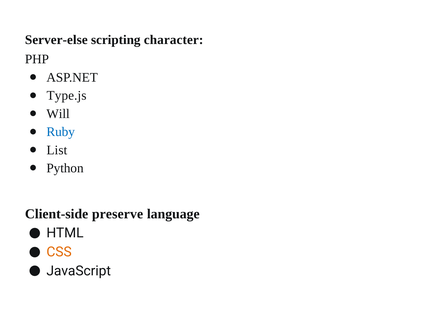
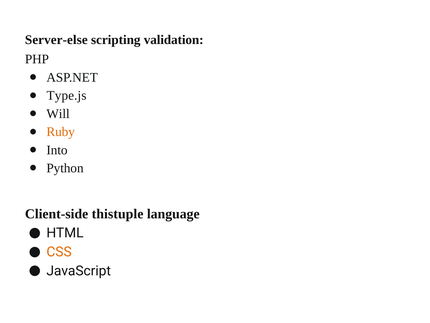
character: character -> validation
Ruby colour: blue -> orange
List: List -> Into
preserve: preserve -> thistuple
